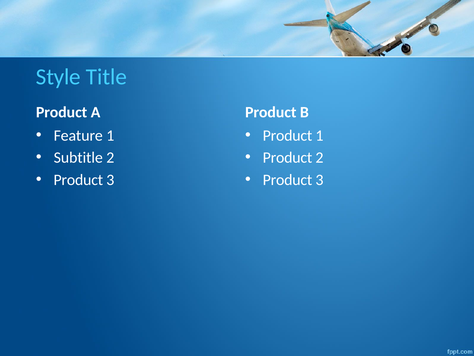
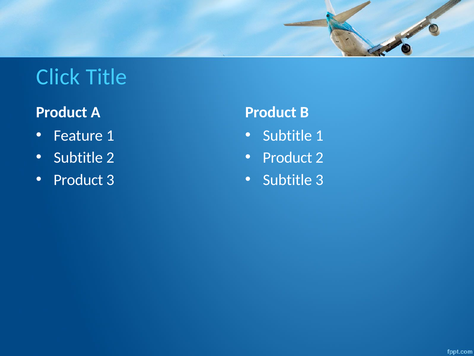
Style: Style -> Click
Product at (287, 135): Product -> Subtitle
Product at (287, 180): Product -> Subtitle
